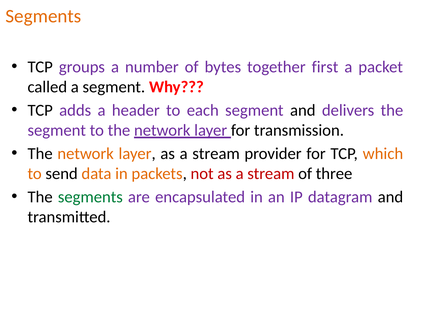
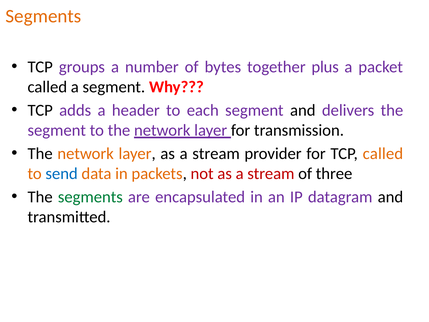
first: first -> plus
TCP which: which -> called
send colour: black -> blue
